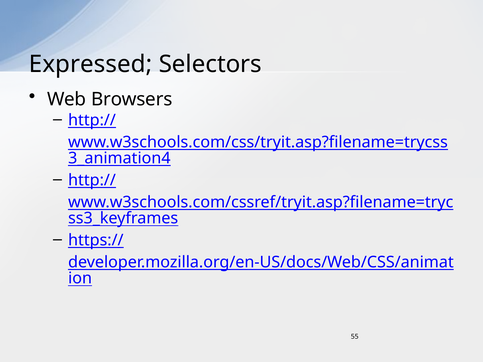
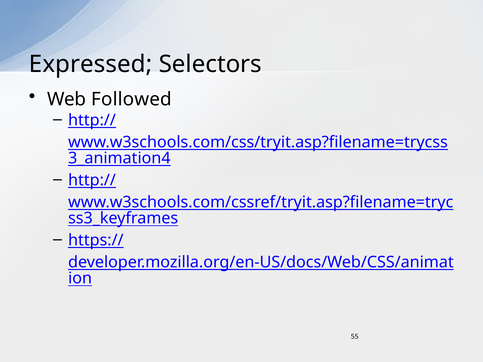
Browsers: Browsers -> Followed
